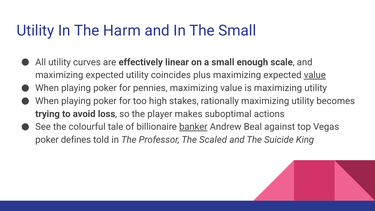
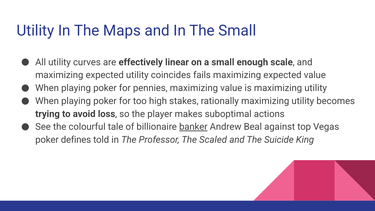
Harm: Harm -> Maps
plus: plus -> fails
value at (315, 75) underline: present -> none
